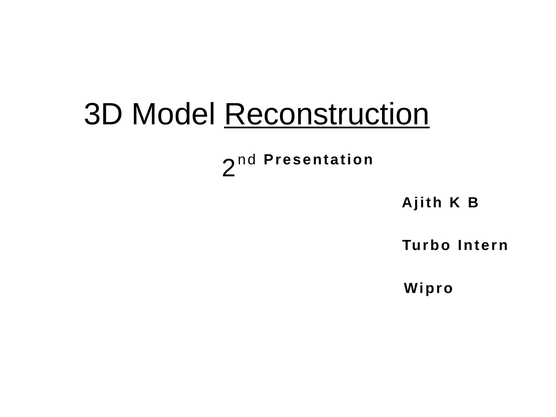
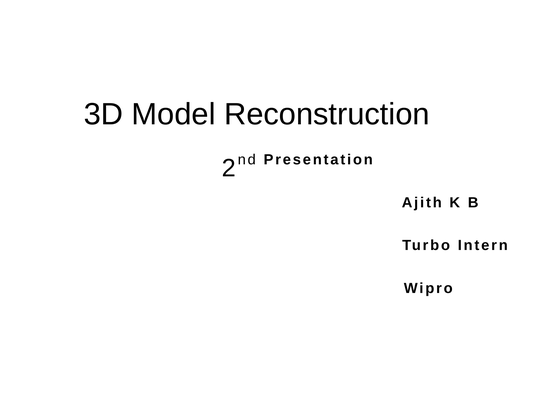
Reconstruction underline: present -> none
